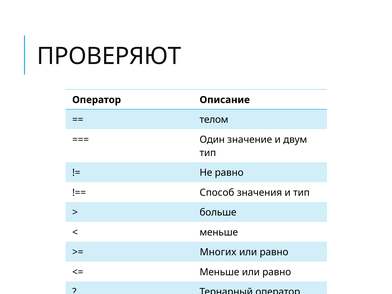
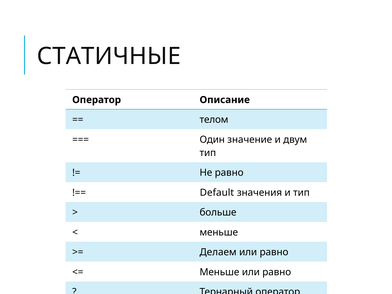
ПРОВЕРЯЮТ: ПРОВЕРЯЮТ -> СТАТИЧНЫЕ
Способ: Способ -> Default
Многих: Многих -> Делаем
